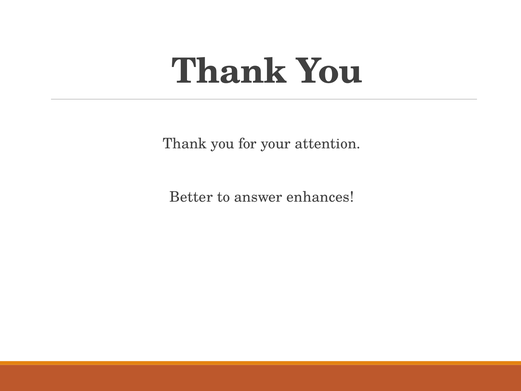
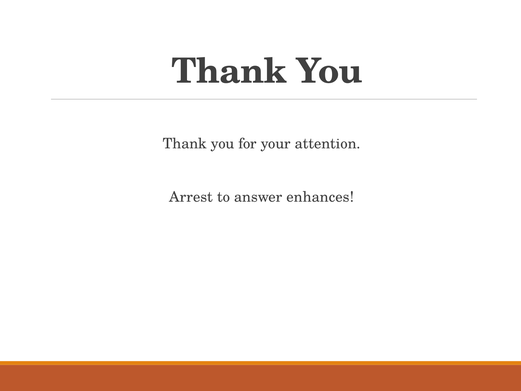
Better: Better -> Arrest
